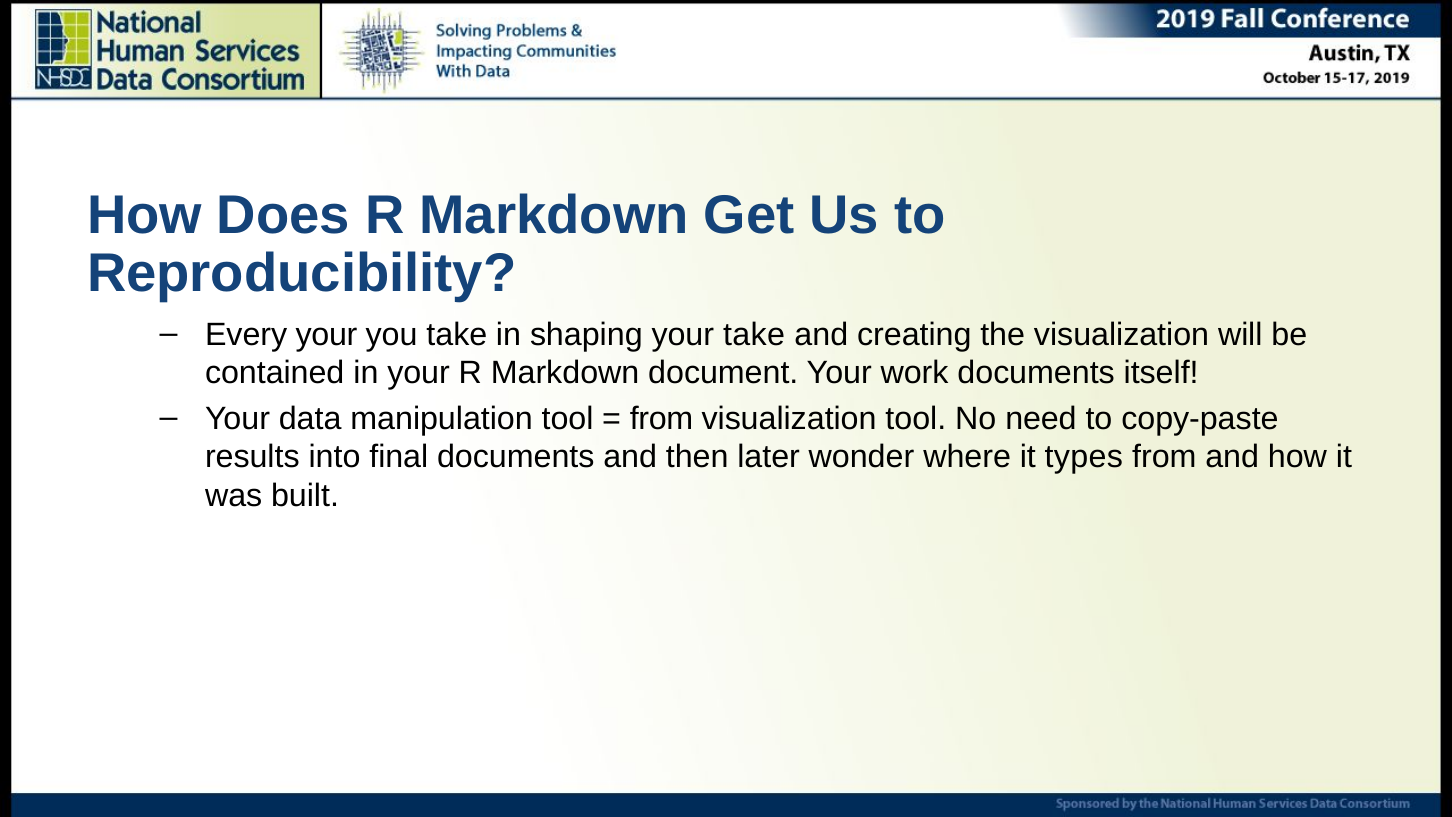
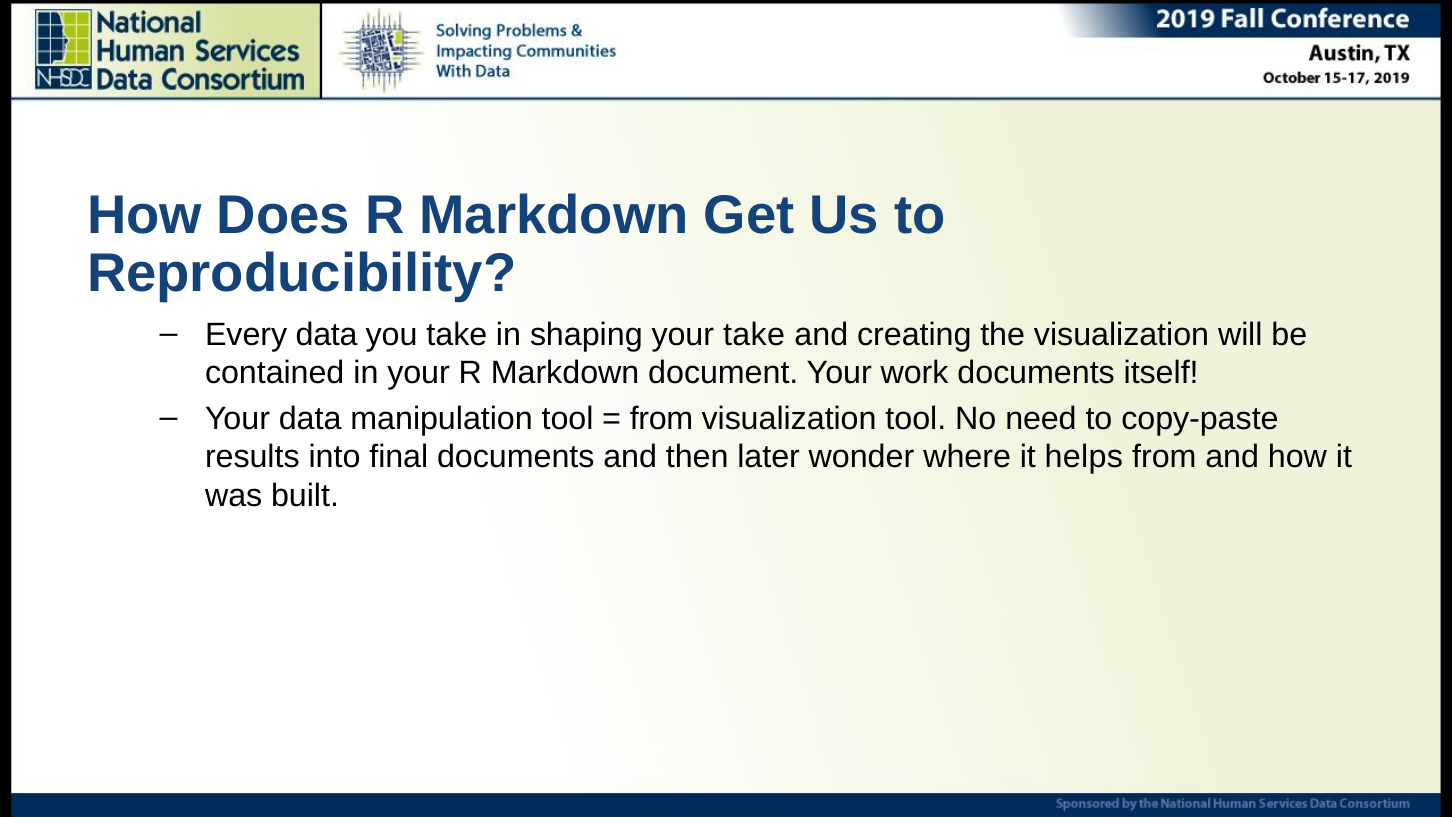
Every your: your -> data
types: types -> helps
